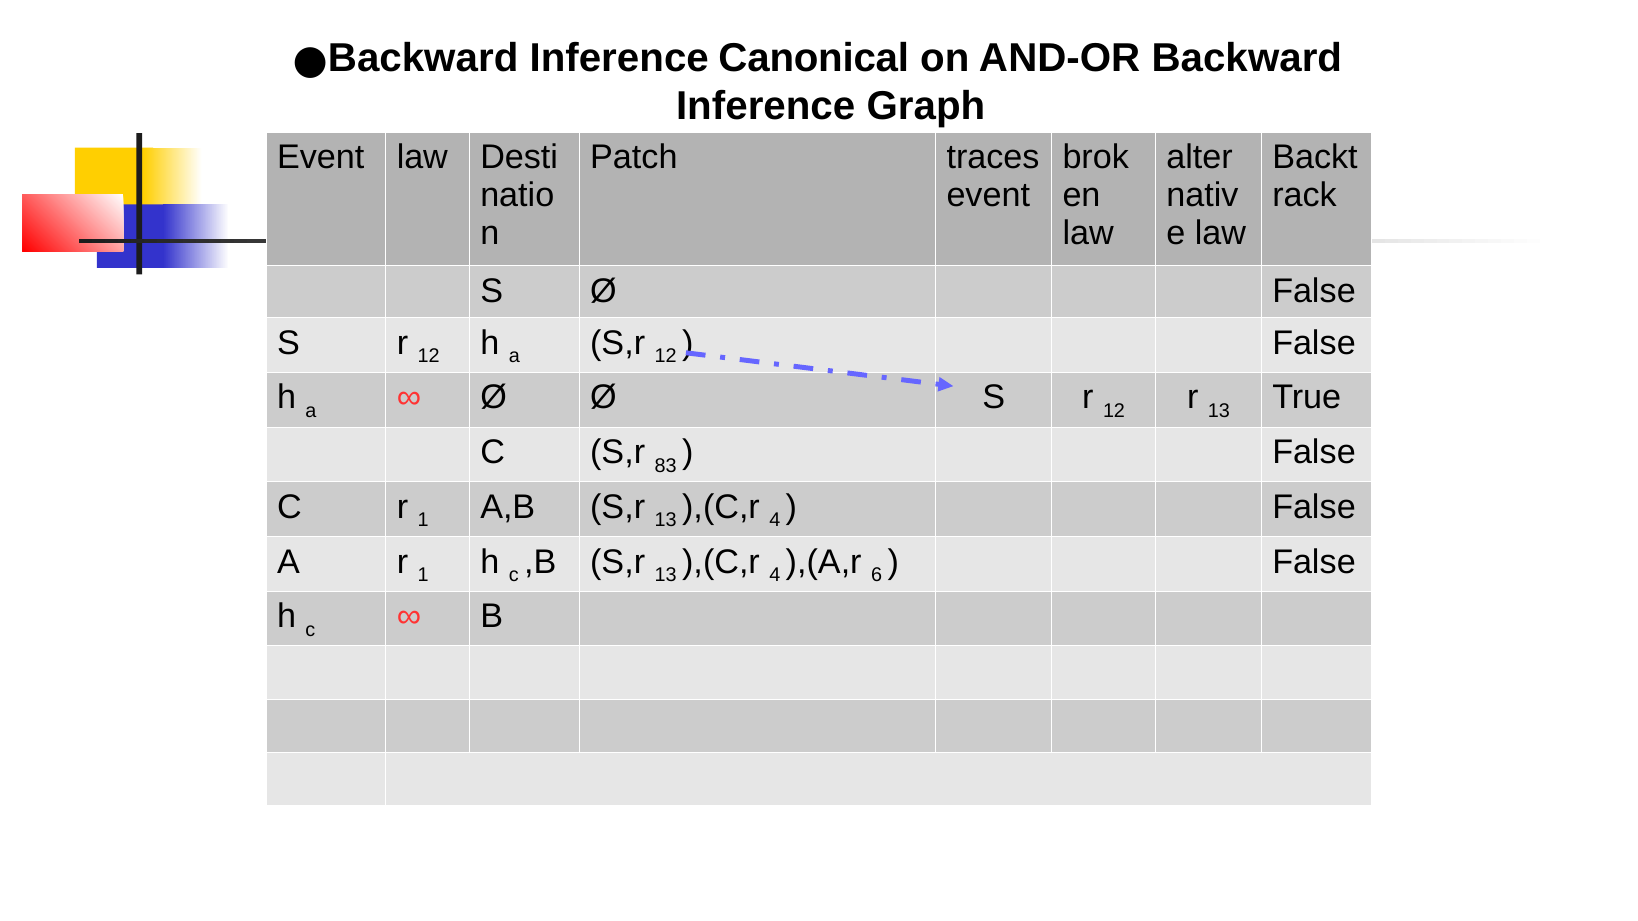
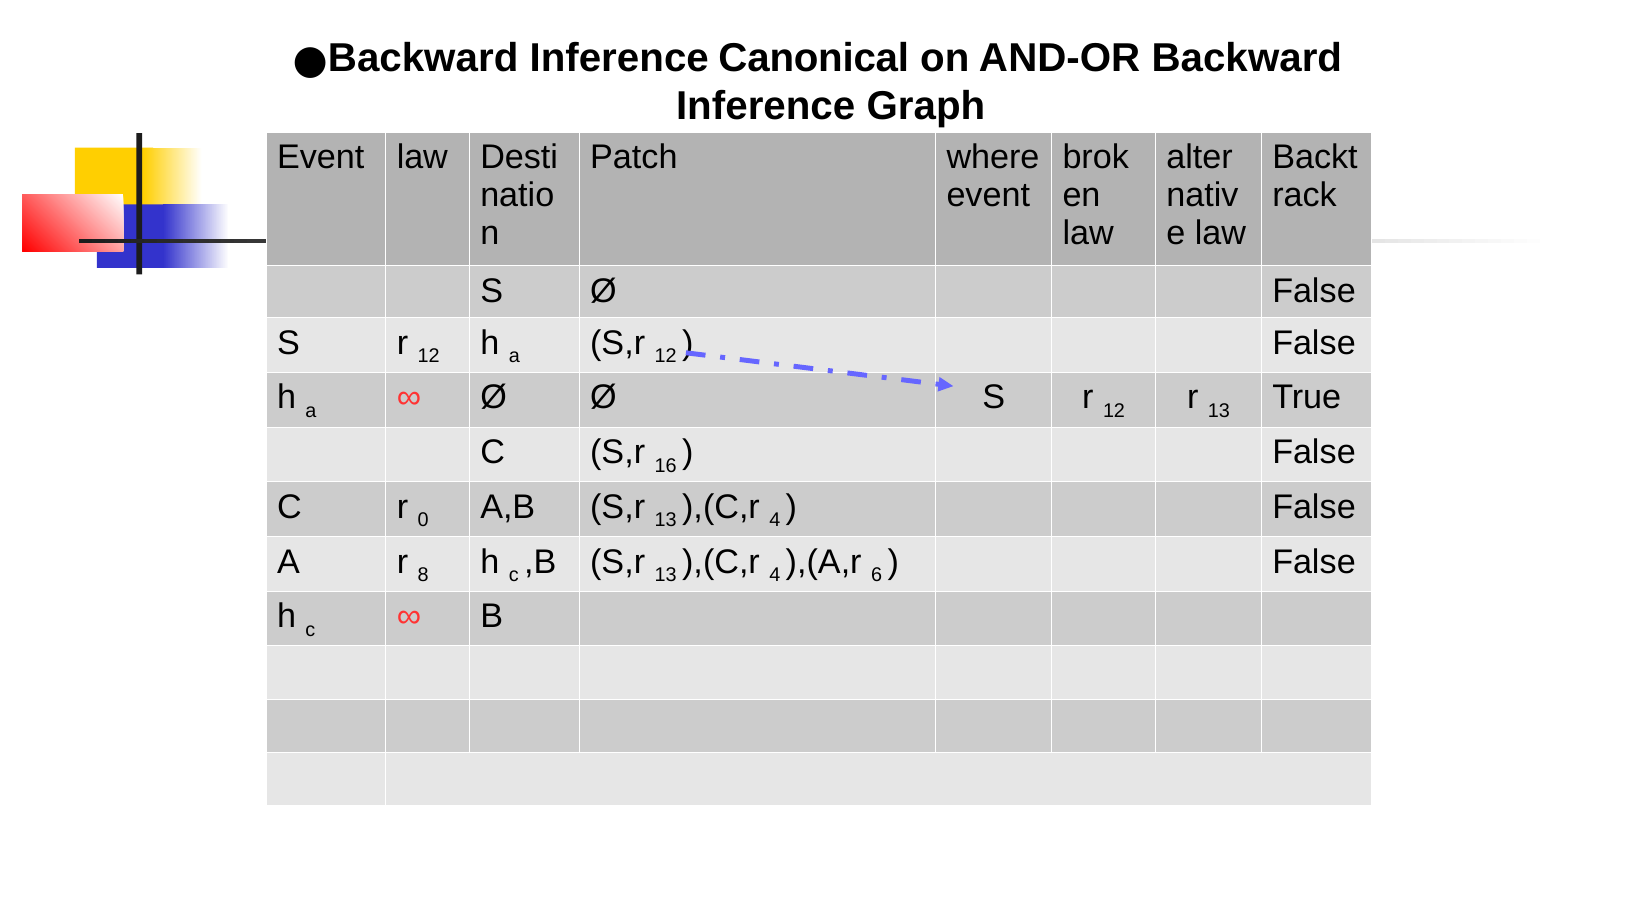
traces: traces -> where
83: 83 -> 16
C r 1: 1 -> 0
A r 1: 1 -> 8
